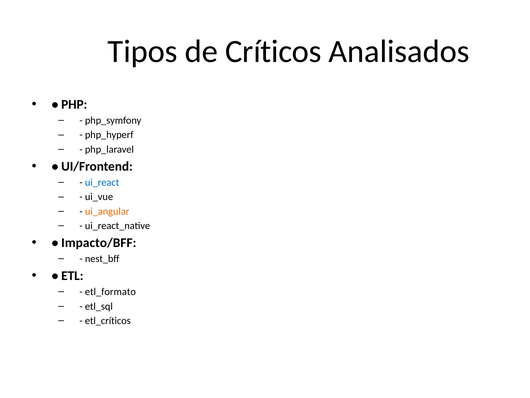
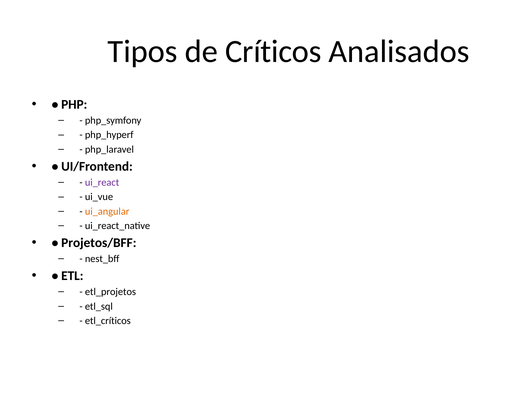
ui_react colour: blue -> purple
Impacto/BFF: Impacto/BFF -> Projetos/BFF
etl_formato: etl_formato -> etl_projetos
